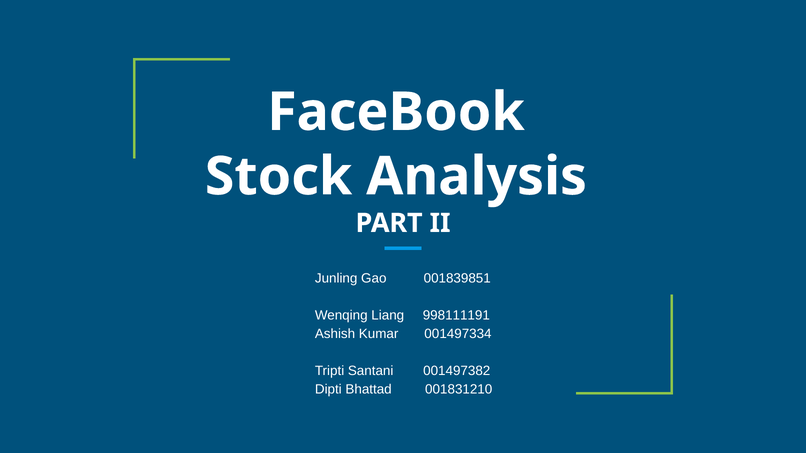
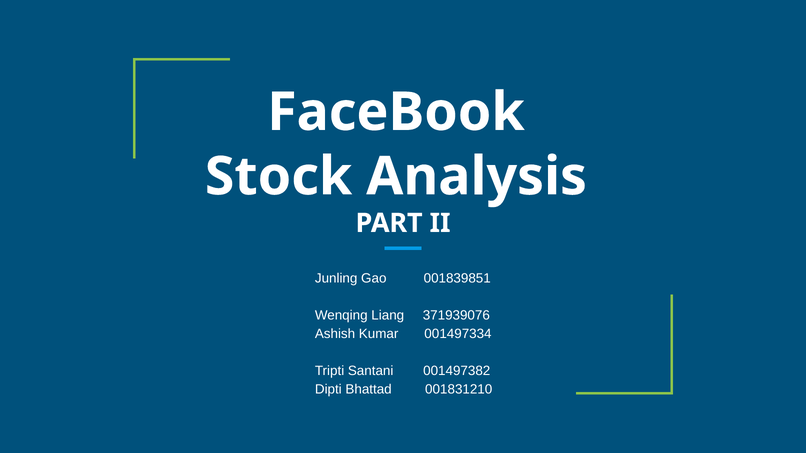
998111191: 998111191 -> 371939076
